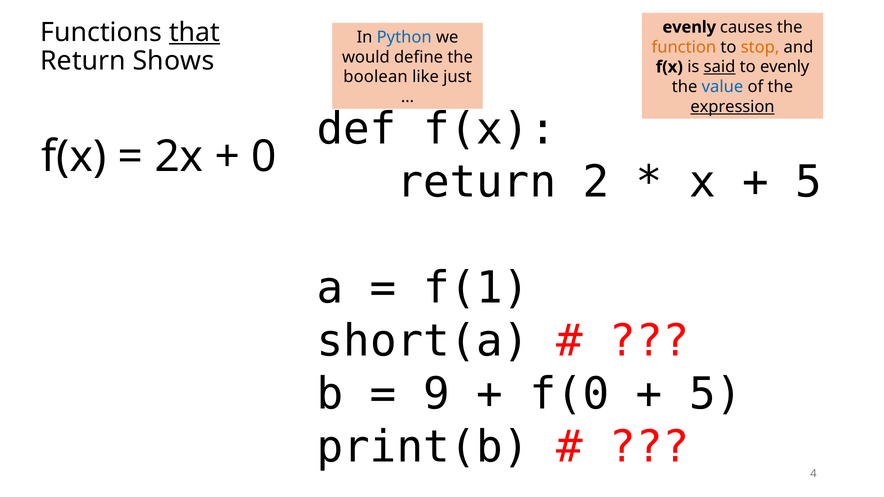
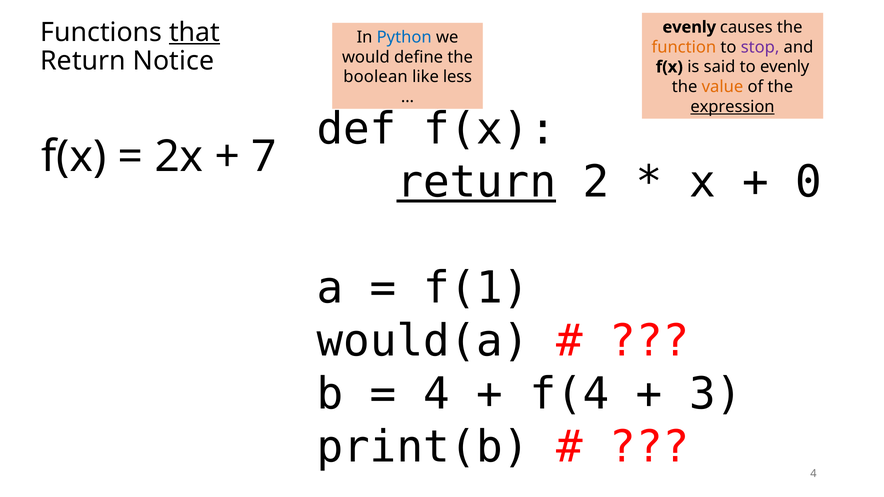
stop colour: orange -> purple
Shows: Shows -> Notice
said underline: present -> none
just: just -> less
value colour: blue -> orange
0: 0 -> 7
return at (476, 182) underline: none -> present
5 at (809, 182): 5 -> 0
short(a: short(a -> would(a
9 at (437, 394): 9 -> 4
f(0: f(0 -> f(4
5 at (716, 394): 5 -> 3
